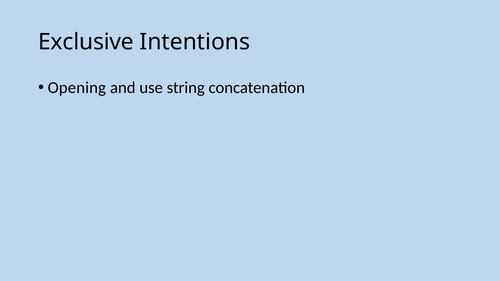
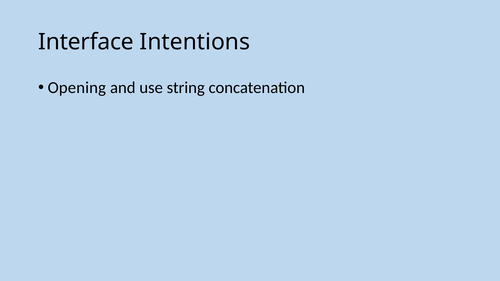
Exclusive: Exclusive -> Interface
